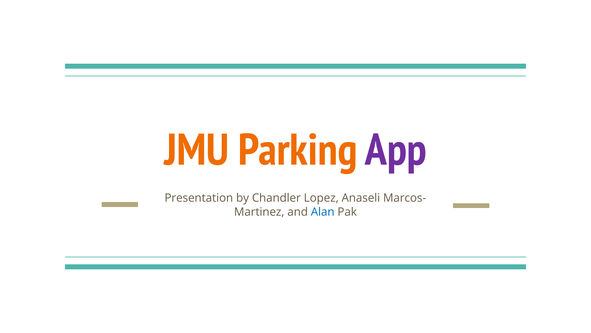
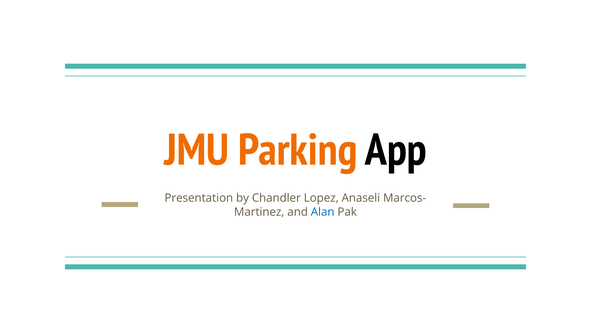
App colour: purple -> black
